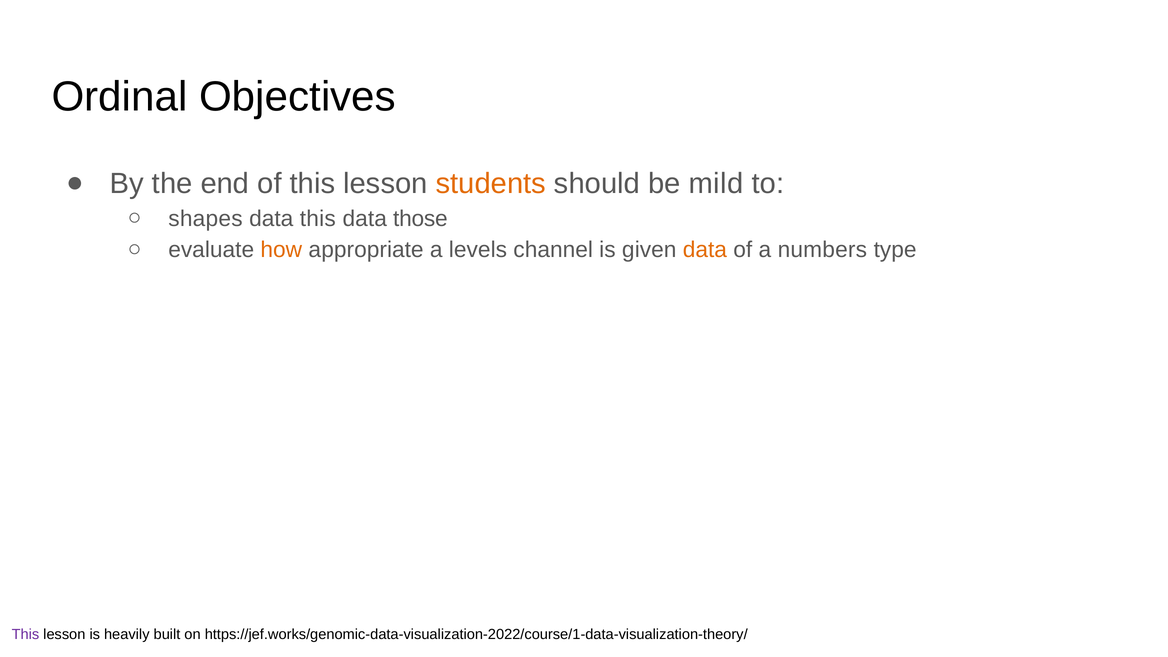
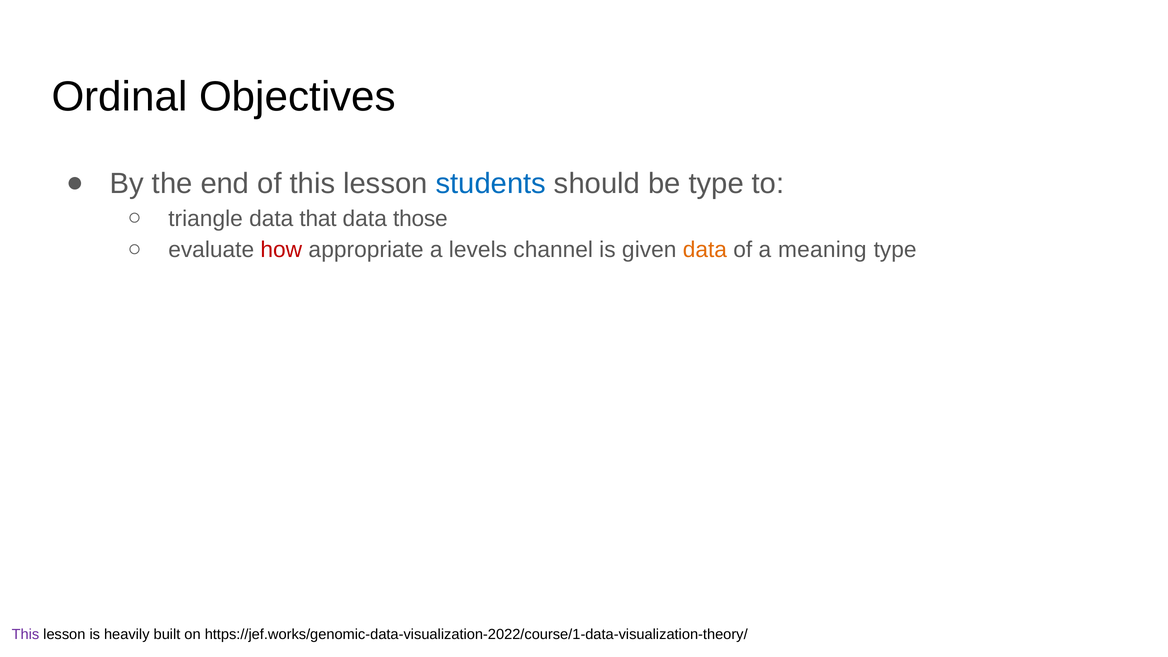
students colour: orange -> blue
be mild: mild -> type
shapes: shapes -> triangle
data this: this -> that
how colour: orange -> red
numbers: numbers -> meaning
